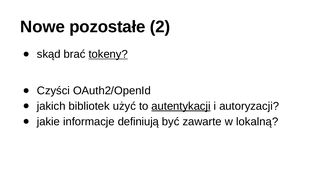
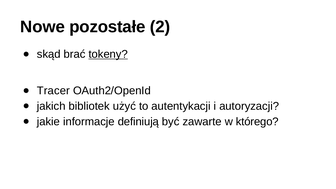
Czyści: Czyści -> Tracer
autentykacji underline: present -> none
lokalną: lokalną -> którego
